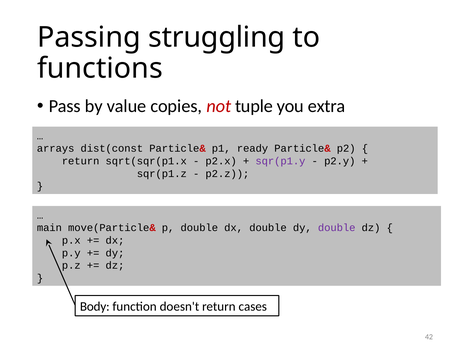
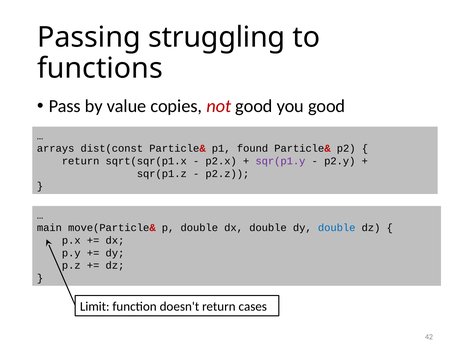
not tuple: tuple -> good
you extra: extra -> good
ready: ready -> found
double at (337, 227) colour: purple -> blue
Body: Body -> Limit
